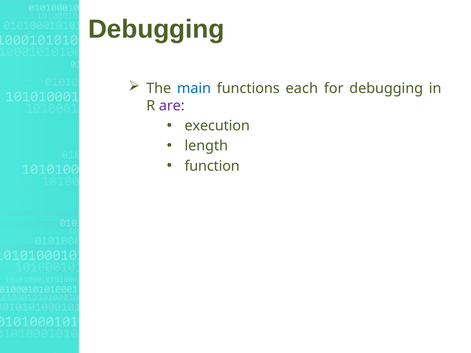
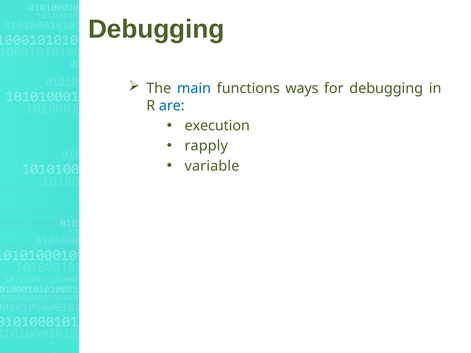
each: each -> ways
are colour: purple -> blue
length: length -> rapply
function: function -> variable
